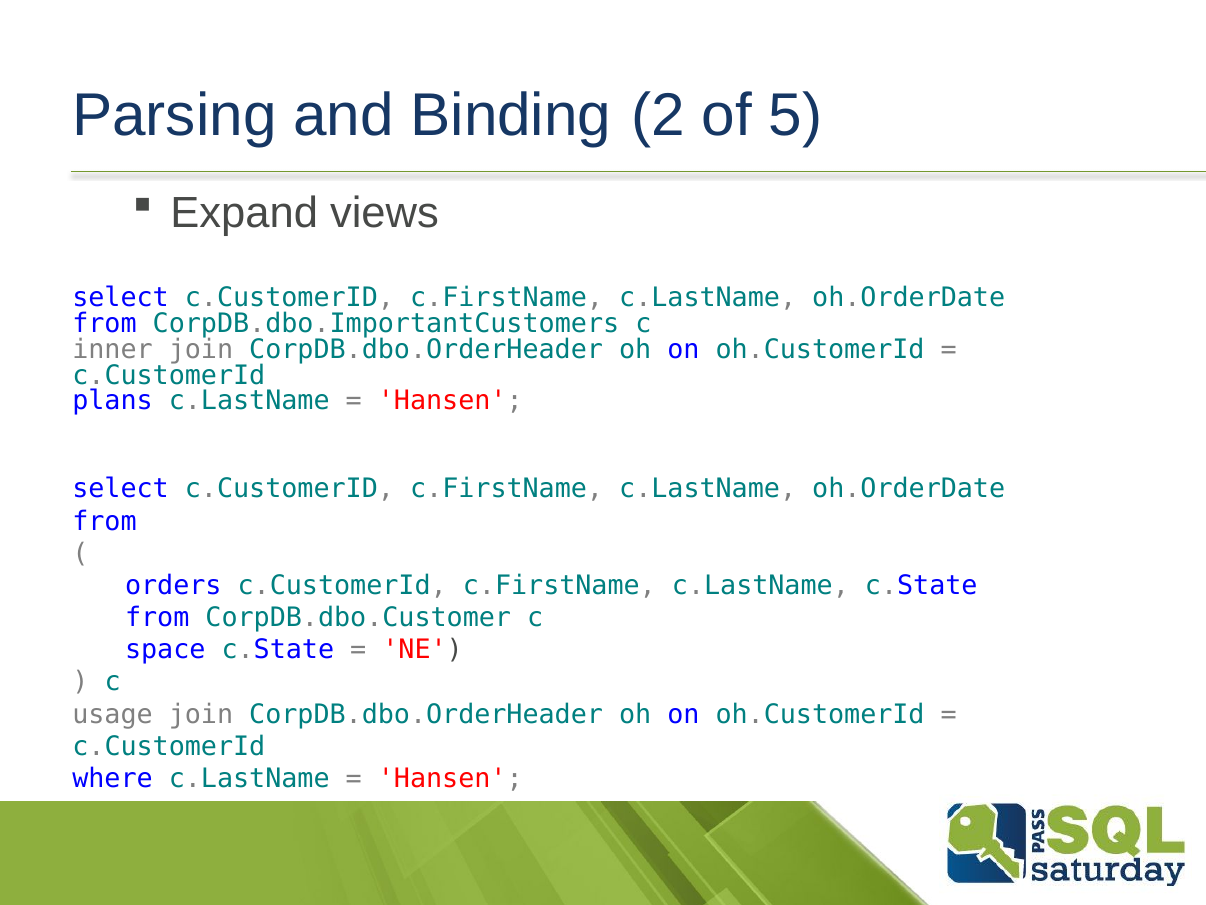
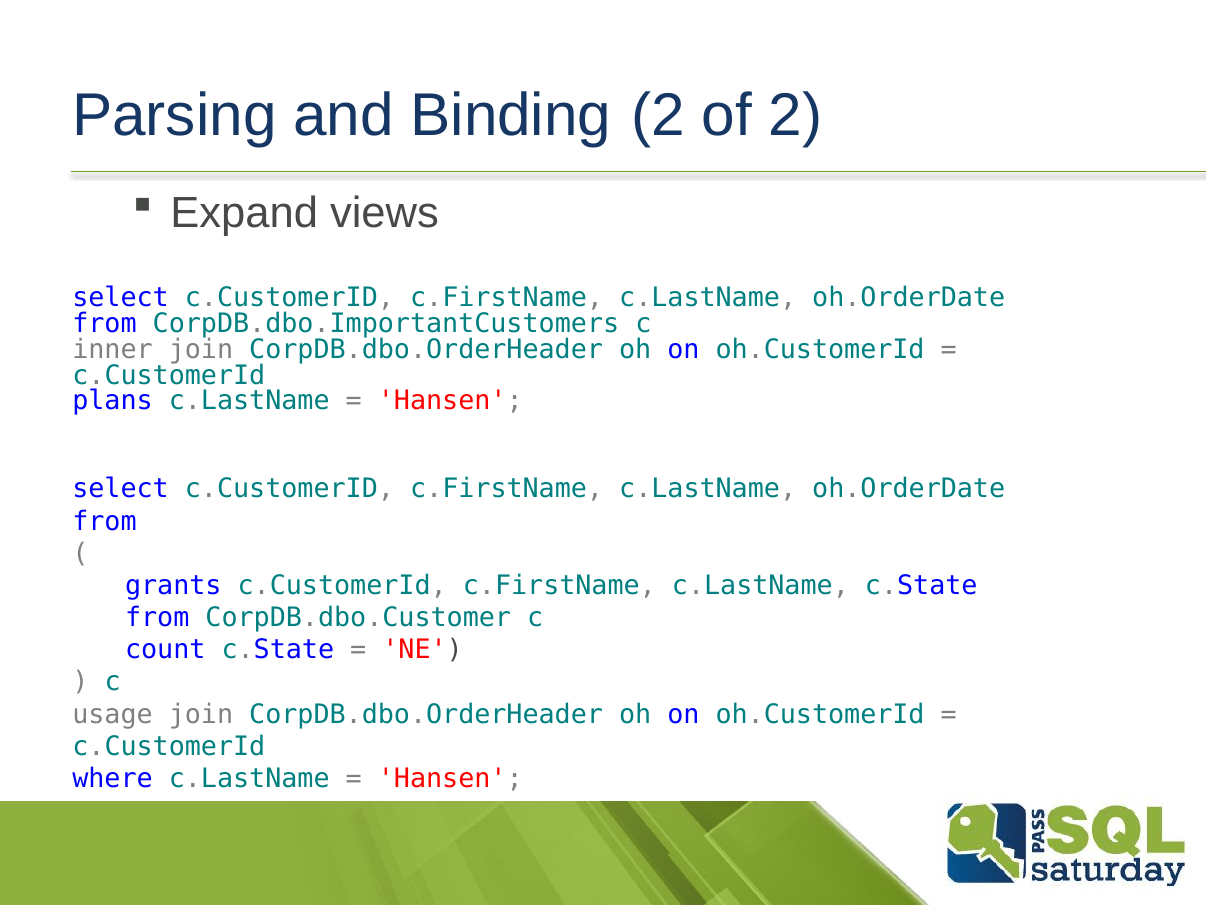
of 5: 5 -> 2
orders: orders -> grants
space: space -> count
